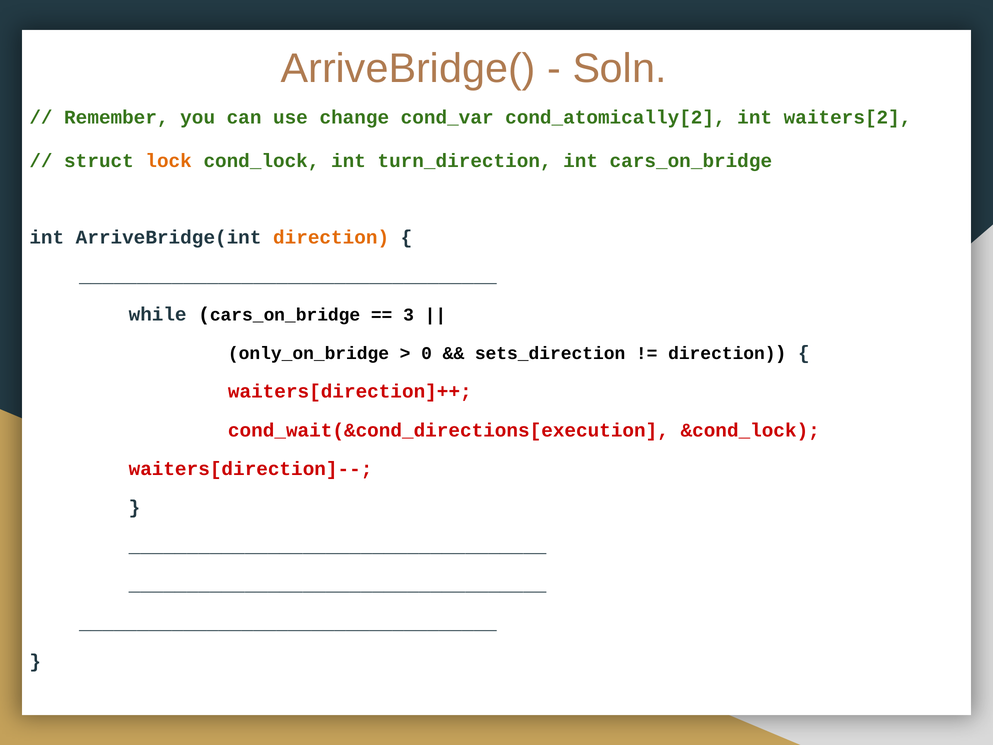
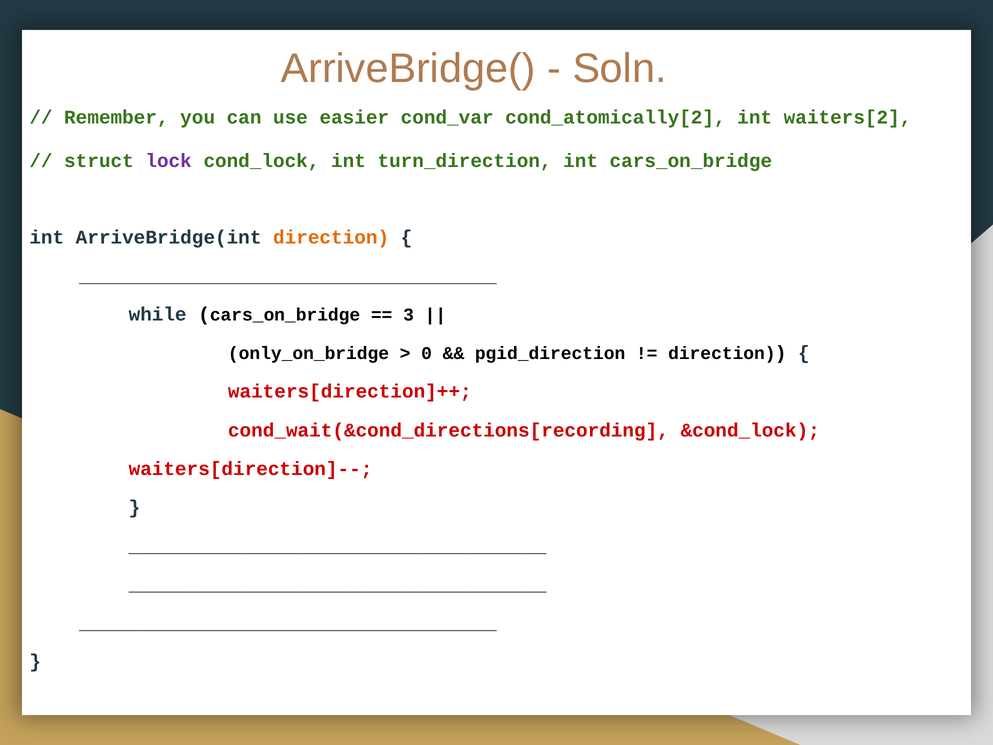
change: change -> easier
lock colour: orange -> purple
sets_direction: sets_direction -> pgid_direction
cond_wait(&cond_directions[execution: cond_wait(&cond_directions[execution -> cond_wait(&cond_directions[recording
